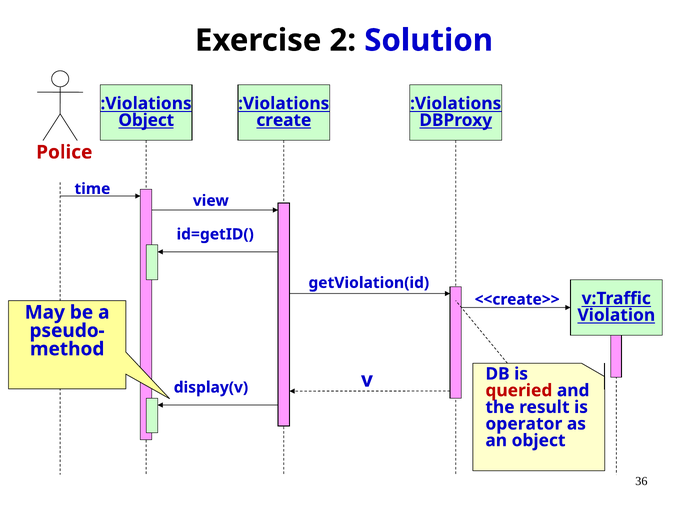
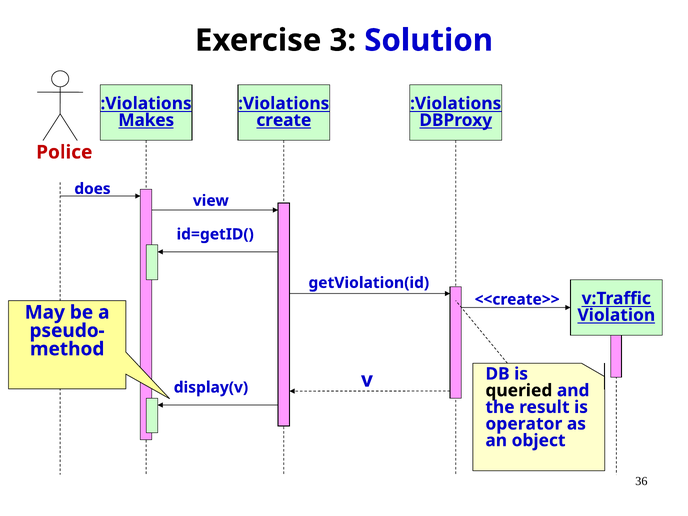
2: 2 -> 3
Object at (146, 120): Object -> Makes
time: time -> does
queried colour: red -> black
